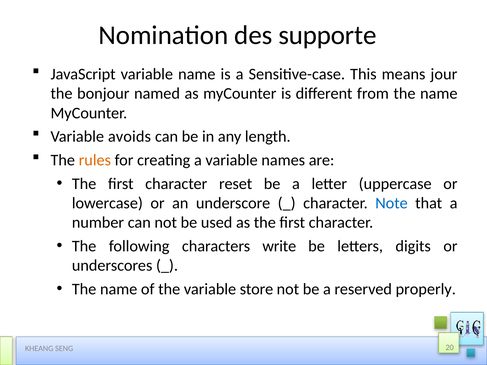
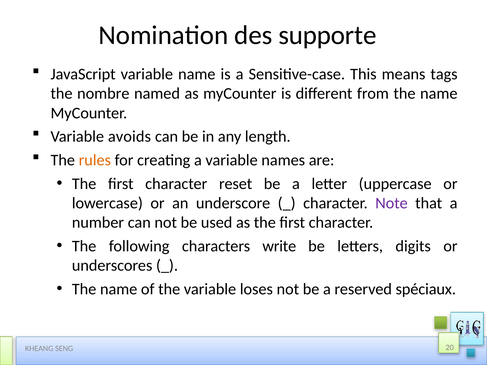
jour: jour -> tags
bonjour: bonjour -> nombre
Note colour: blue -> purple
store: store -> loses
properly: properly -> spéciaux
